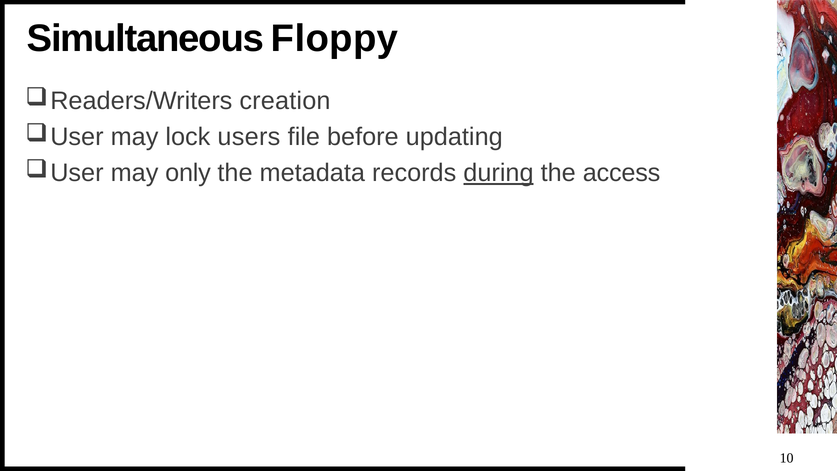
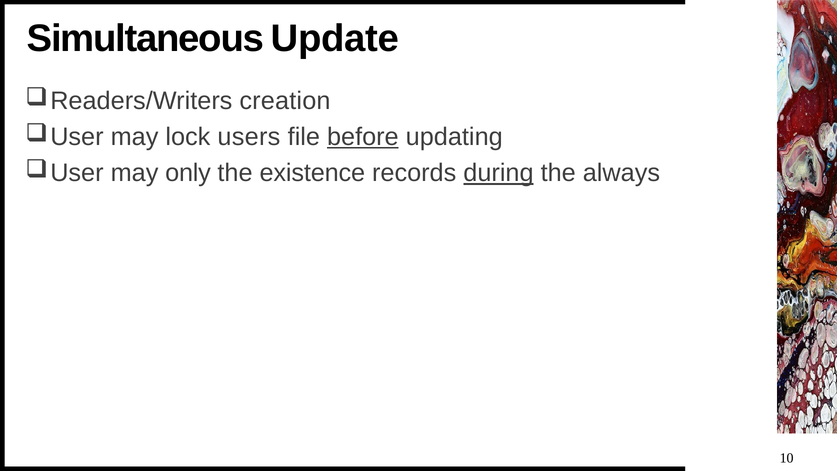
Floppy: Floppy -> Update
before underline: none -> present
metadata: metadata -> existence
access: access -> always
